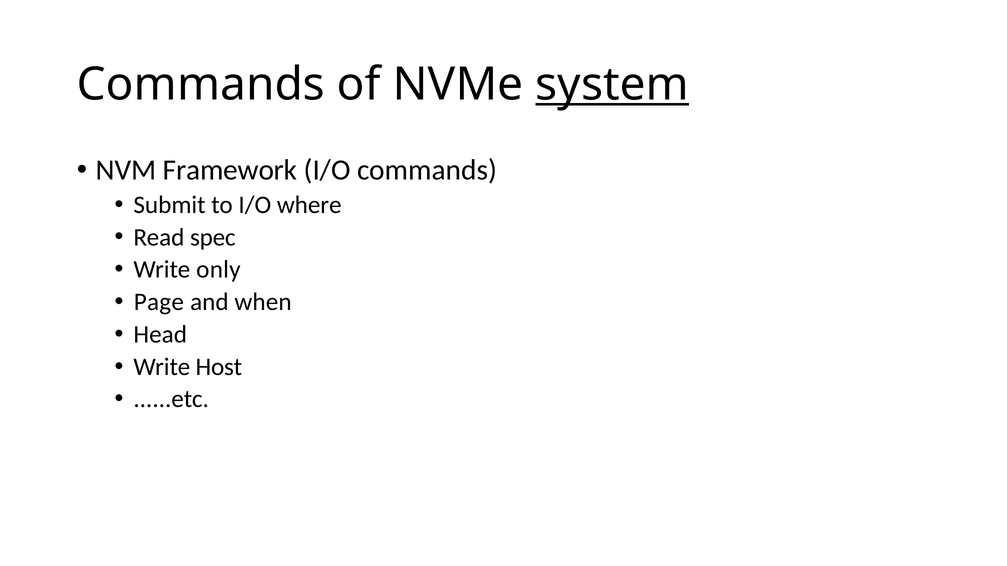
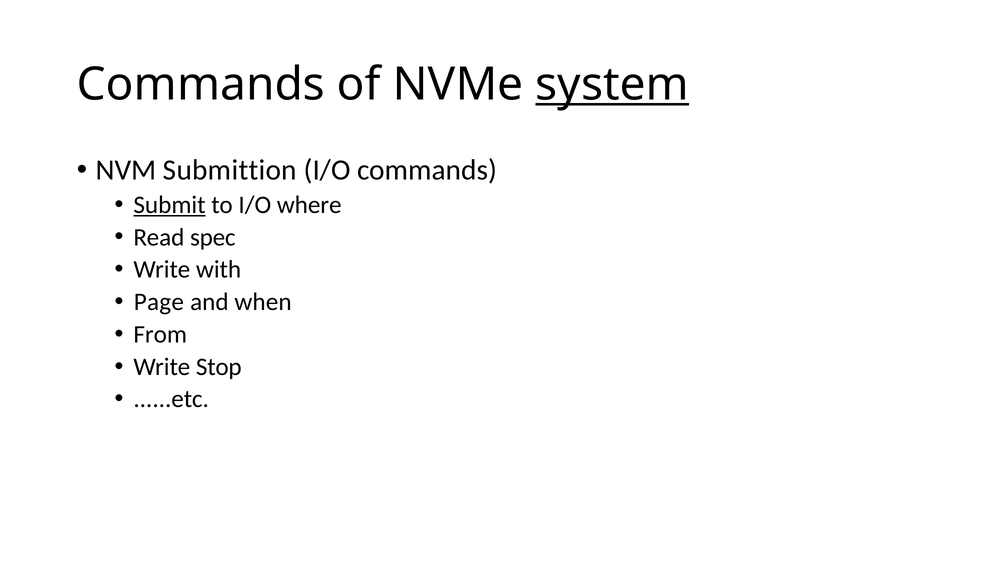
Framework: Framework -> Submittion
Submit underline: none -> present
only: only -> with
Head: Head -> From
Host: Host -> Stop
